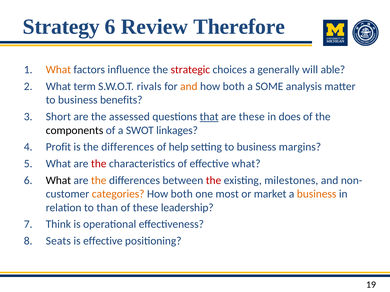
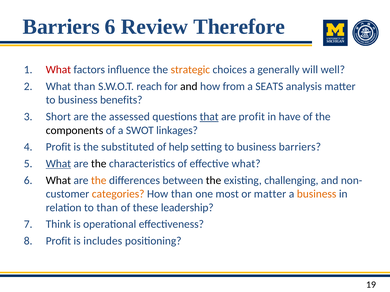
Strategy at (61, 27): Strategy -> Barriers
What at (58, 70) colour: orange -> red
strategic colour: red -> orange
able: able -> well
What term: term -> than
rivals: rivals -> reach
and at (189, 87) colour: orange -> black
both at (234, 87): both -> from
SOME: SOME -> SEATS
are these: these -> profit
does: does -> have
is the differences: differences -> substituted
business margins: margins -> barriers
What at (58, 164) underline: none -> present
the at (99, 164) colour: red -> black
the at (214, 181) colour: red -> black
milestones: milestones -> challenging
both at (182, 194): both -> than
or market: market -> matter
Seats at (58, 241): Seats -> Profit
is effective: effective -> includes
